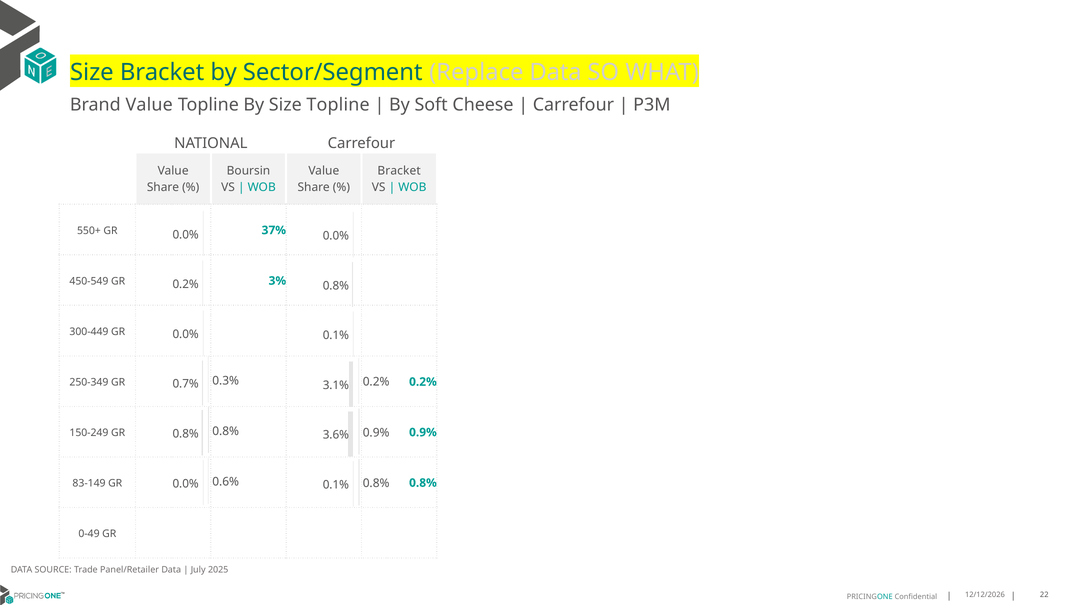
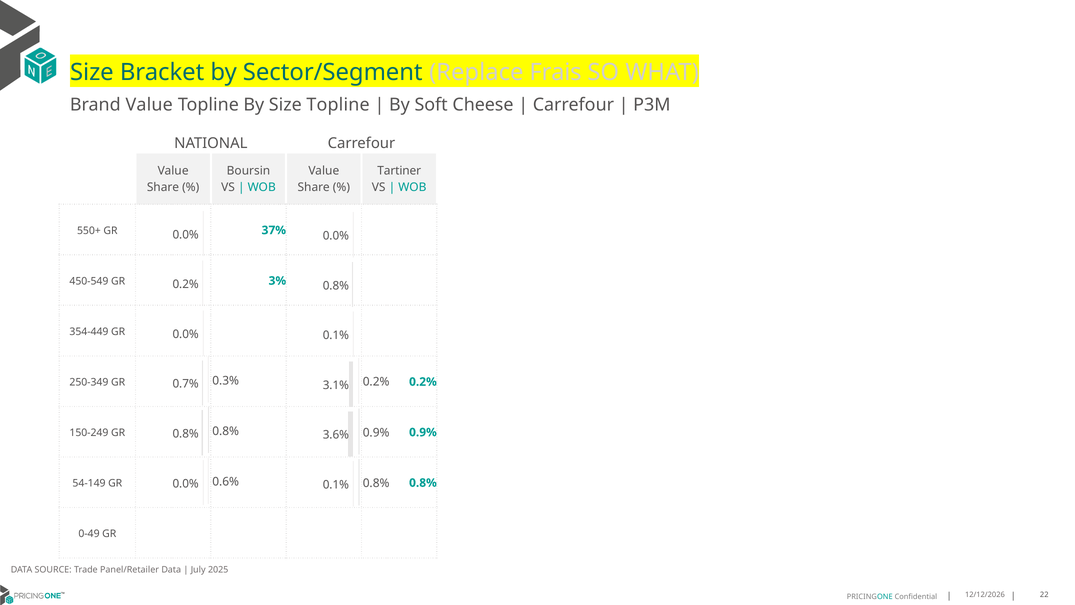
Replace Data: Data -> Frais
Bracket at (399, 171): Bracket -> Tartiner
300-449: 300-449 -> 354-449
83-149: 83-149 -> 54-149
